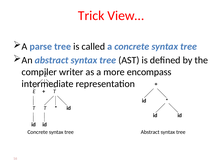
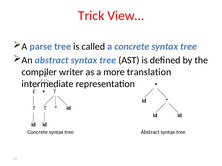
encompass: encompass -> translation
